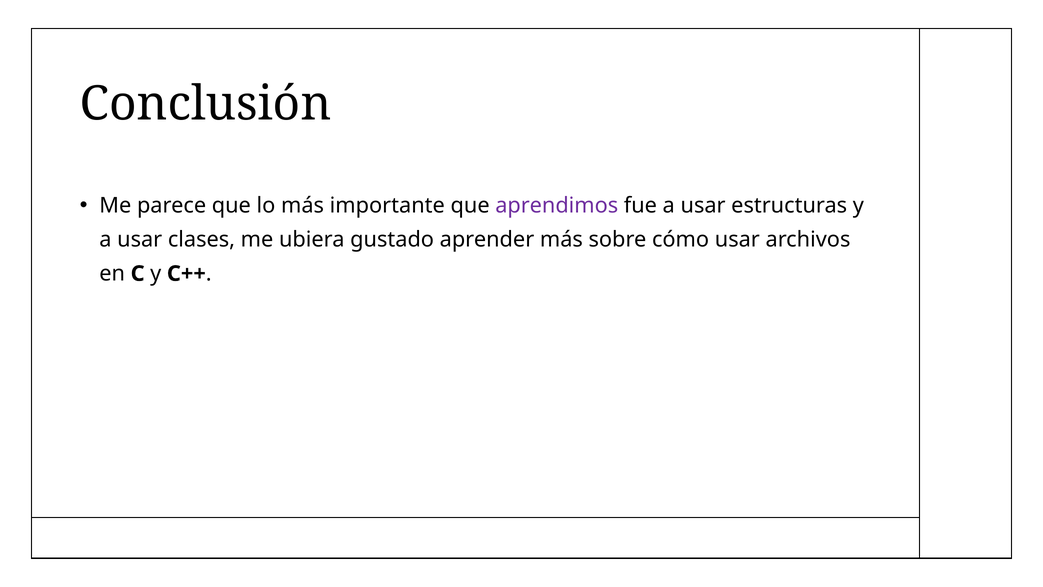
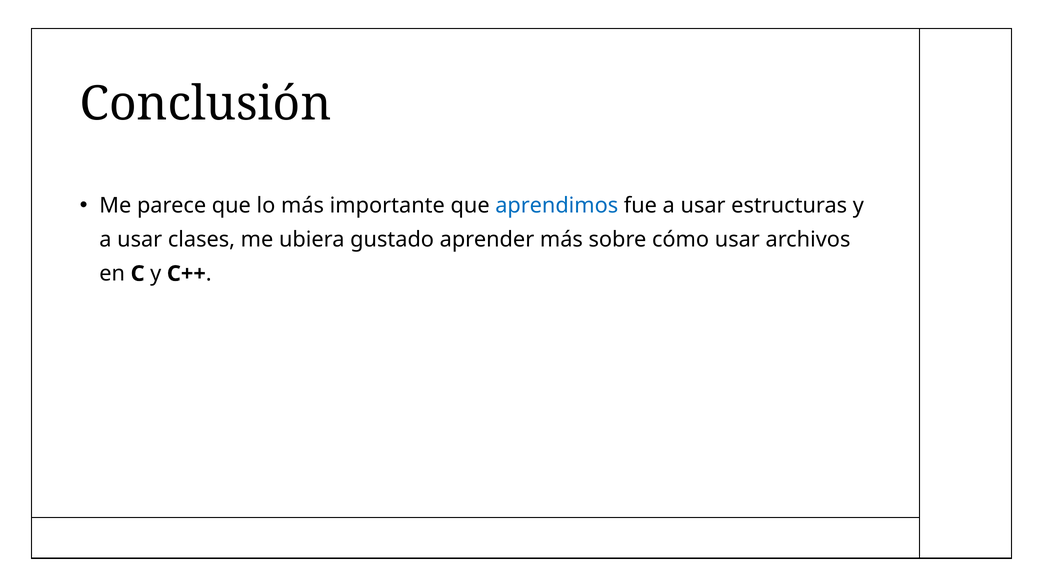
aprendimos colour: purple -> blue
